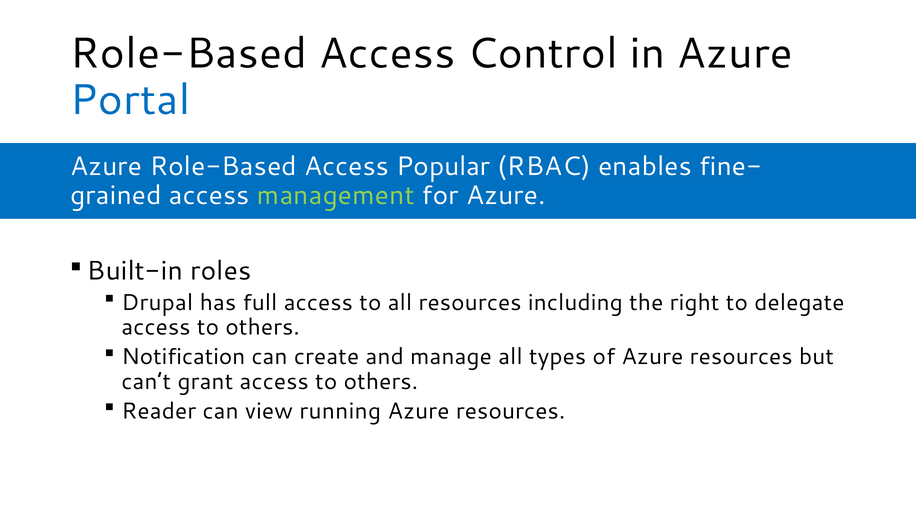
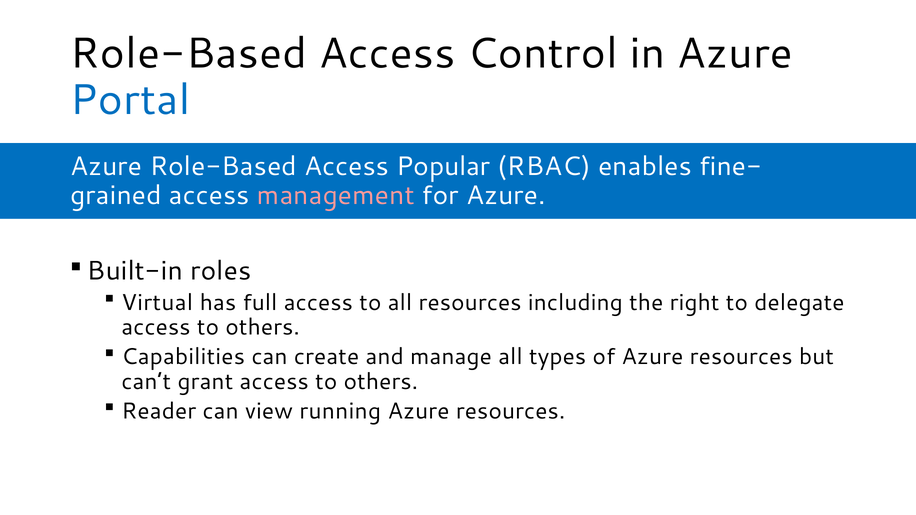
management colour: light green -> pink
Drupal: Drupal -> Virtual
Notification: Notification -> Capabilities
